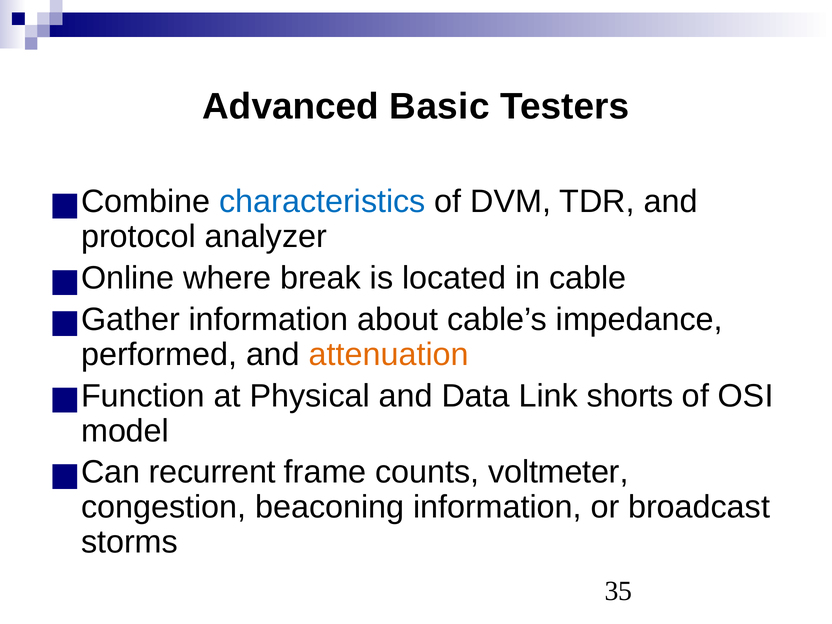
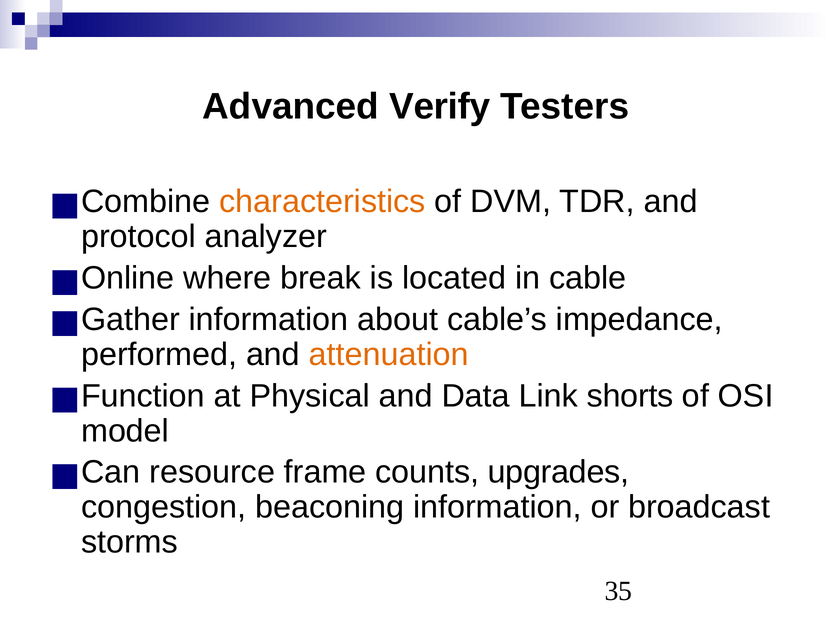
Basic: Basic -> Verify
characteristics colour: blue -> orange
recurrent: recurrent -> resource
voltmeter: voltmeter -> upgrades
